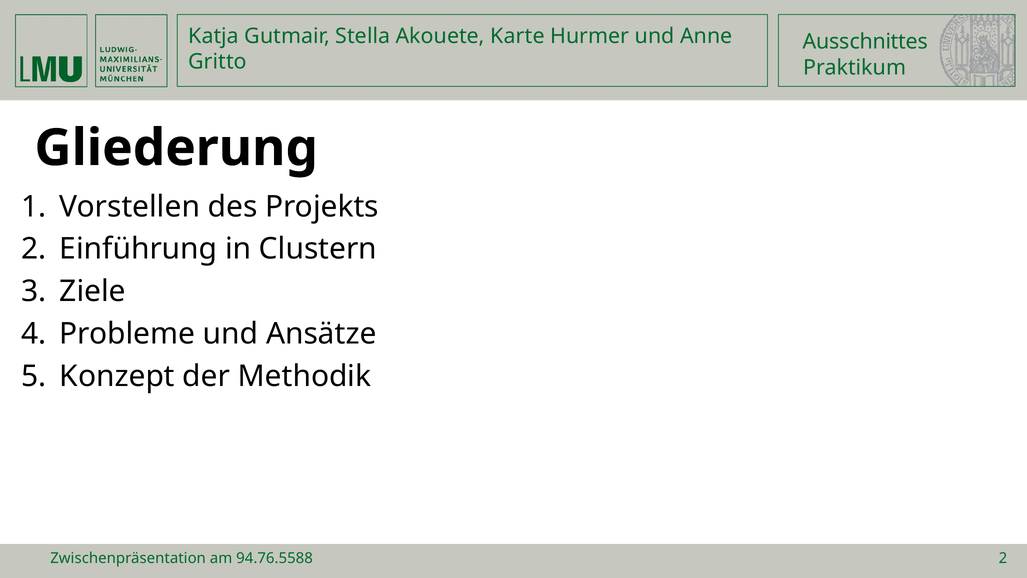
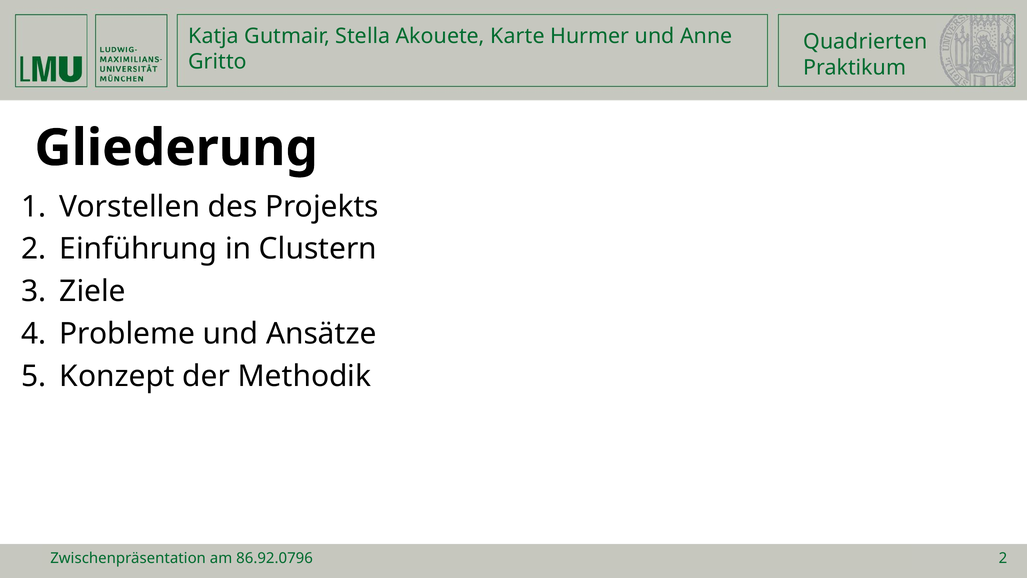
Ausschnittes: Ausschnittes -> Quadrierten
94.76.5588: 94.76.5588 -> 86.92.0796
